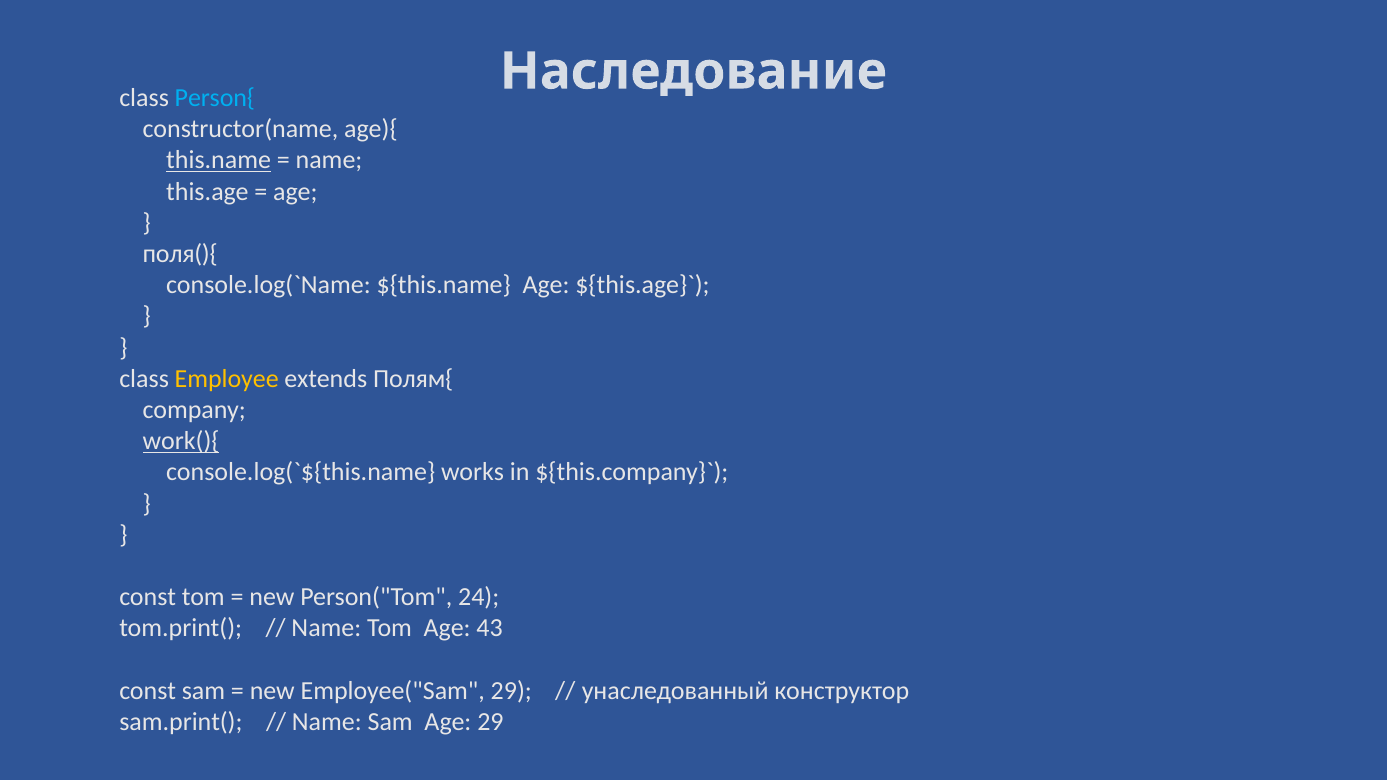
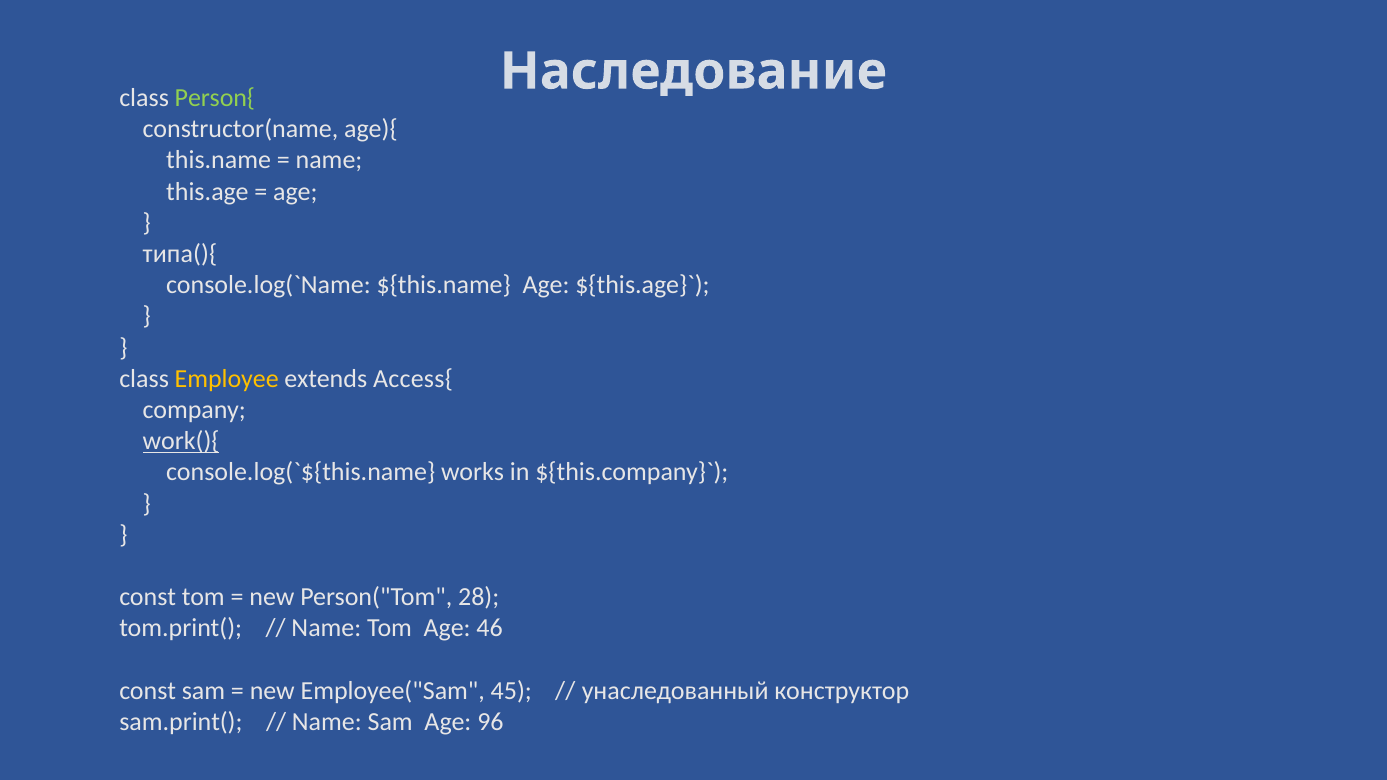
Person{ colour: light blue -> light green
this.name underline: present -> none
поля(){: поля(){ -> типа(){
Полям{: Полям{ -> Access{
24: 24 -> 28
43: 43 -> 46
Employee("Sam 29: 29 -> 45
Age 29: 29 -> 96
